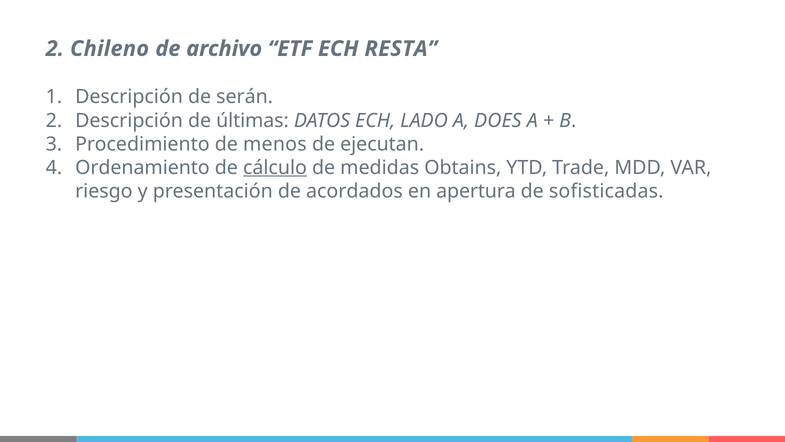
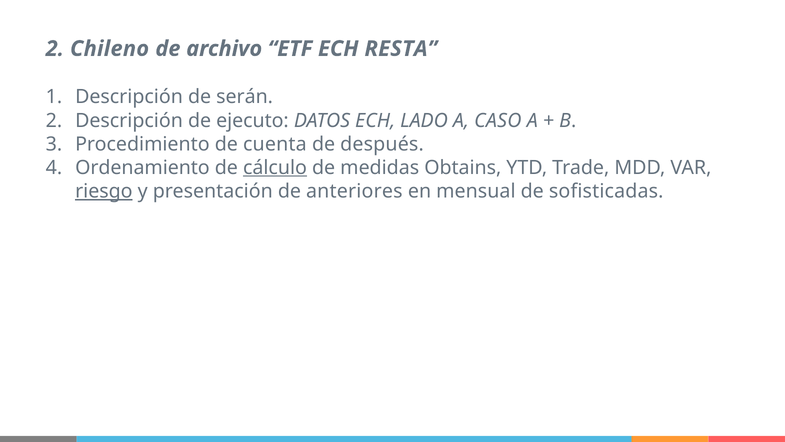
últimas: últimas -> ejecuto
DOES: DOES -> CASO
menos: menos -> cuenta
ejecutan: ejecutan -> después
riesgo underline: none -> present
acordados: acordados -> anteriores
apertura: apertura -> mensual
